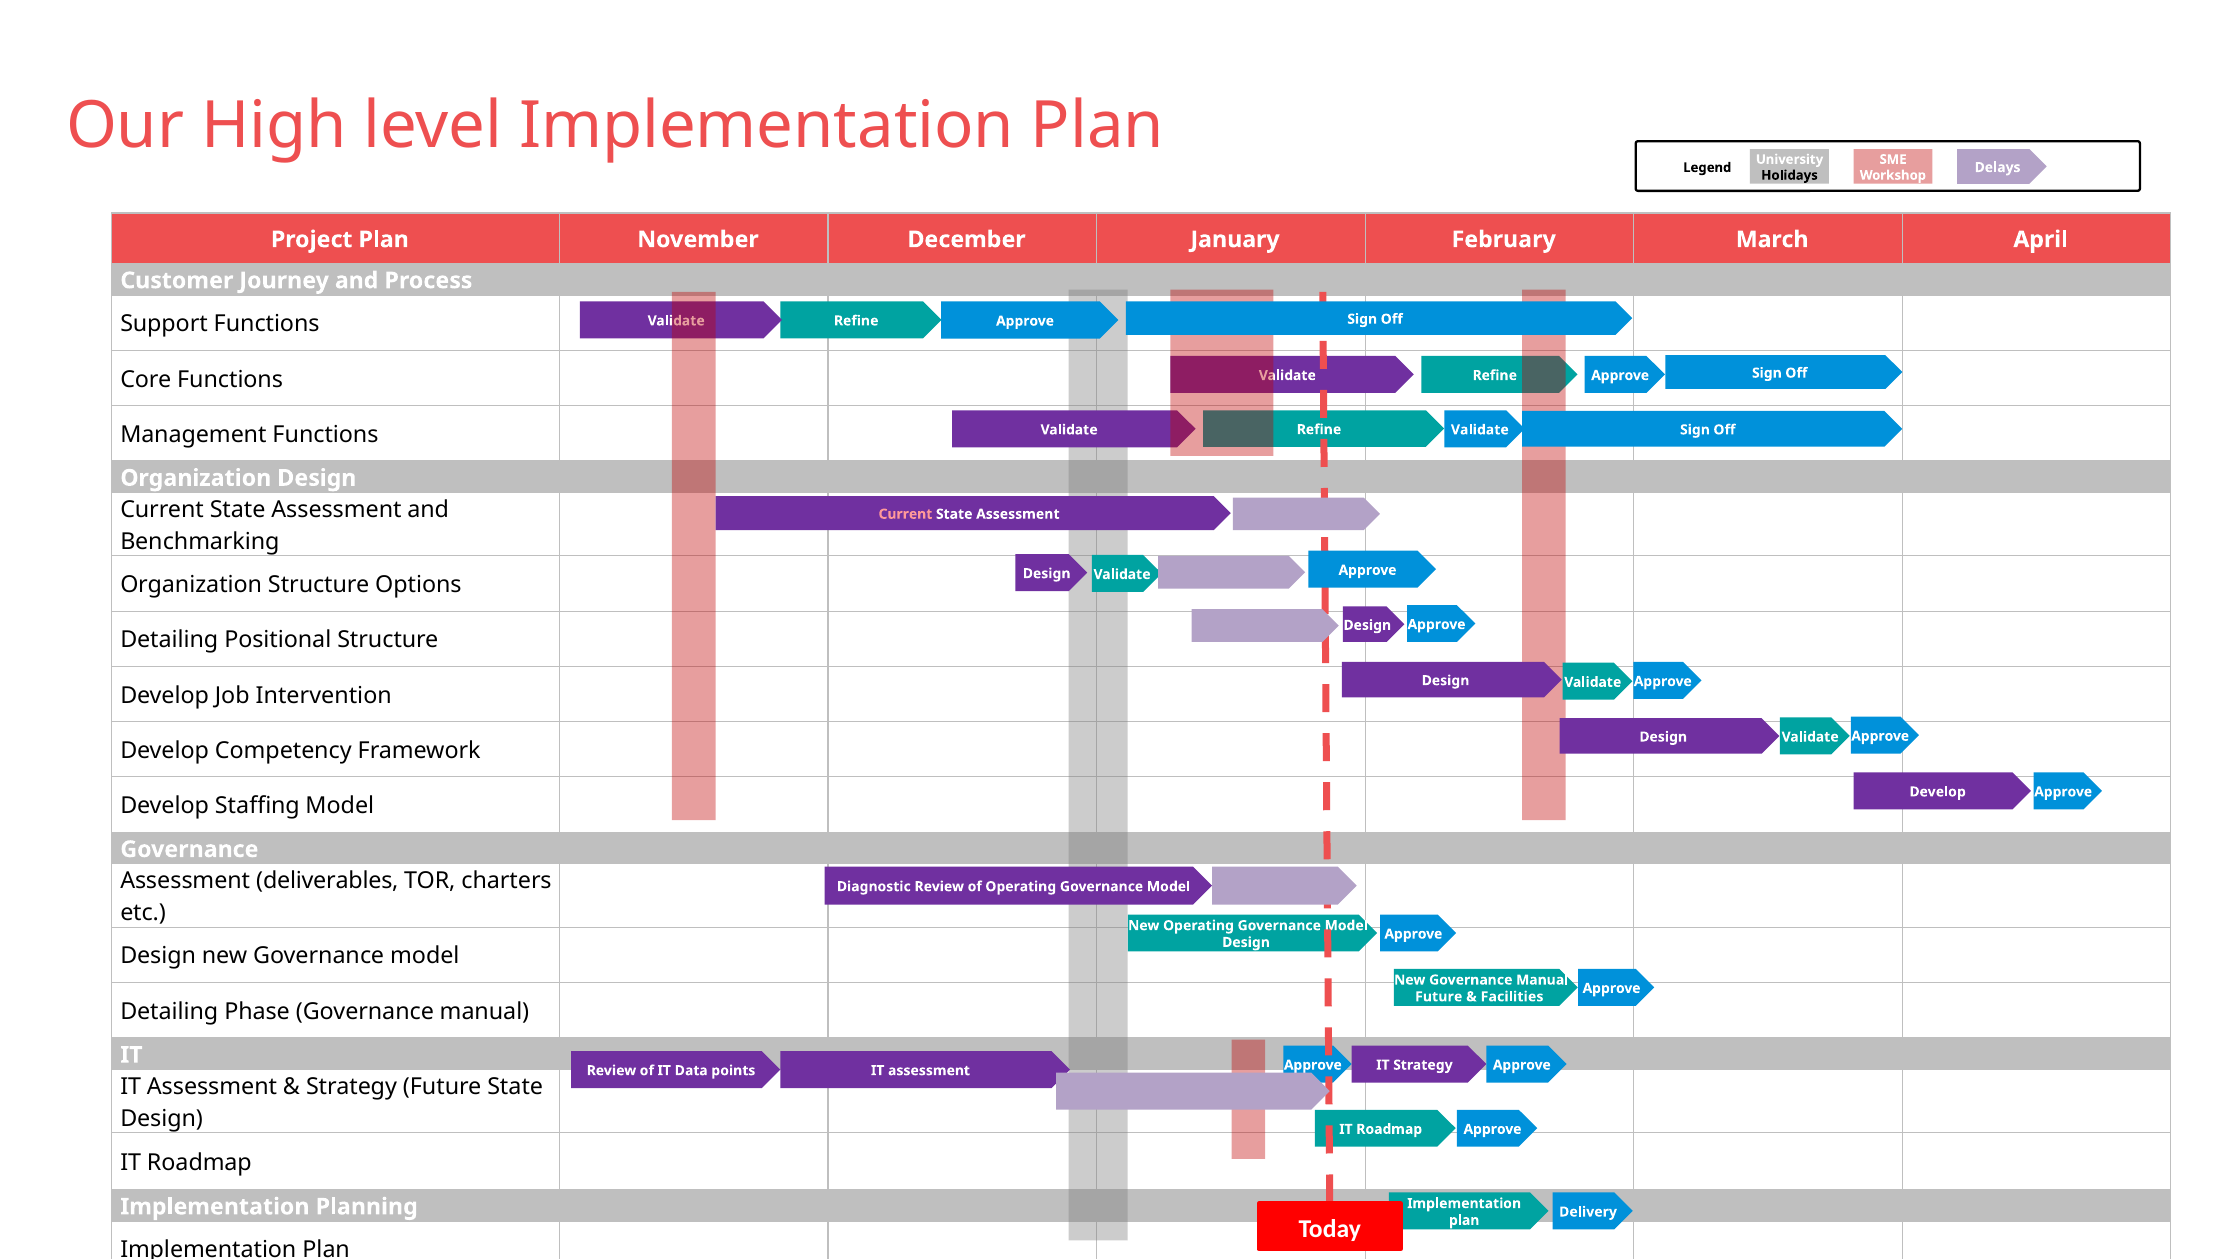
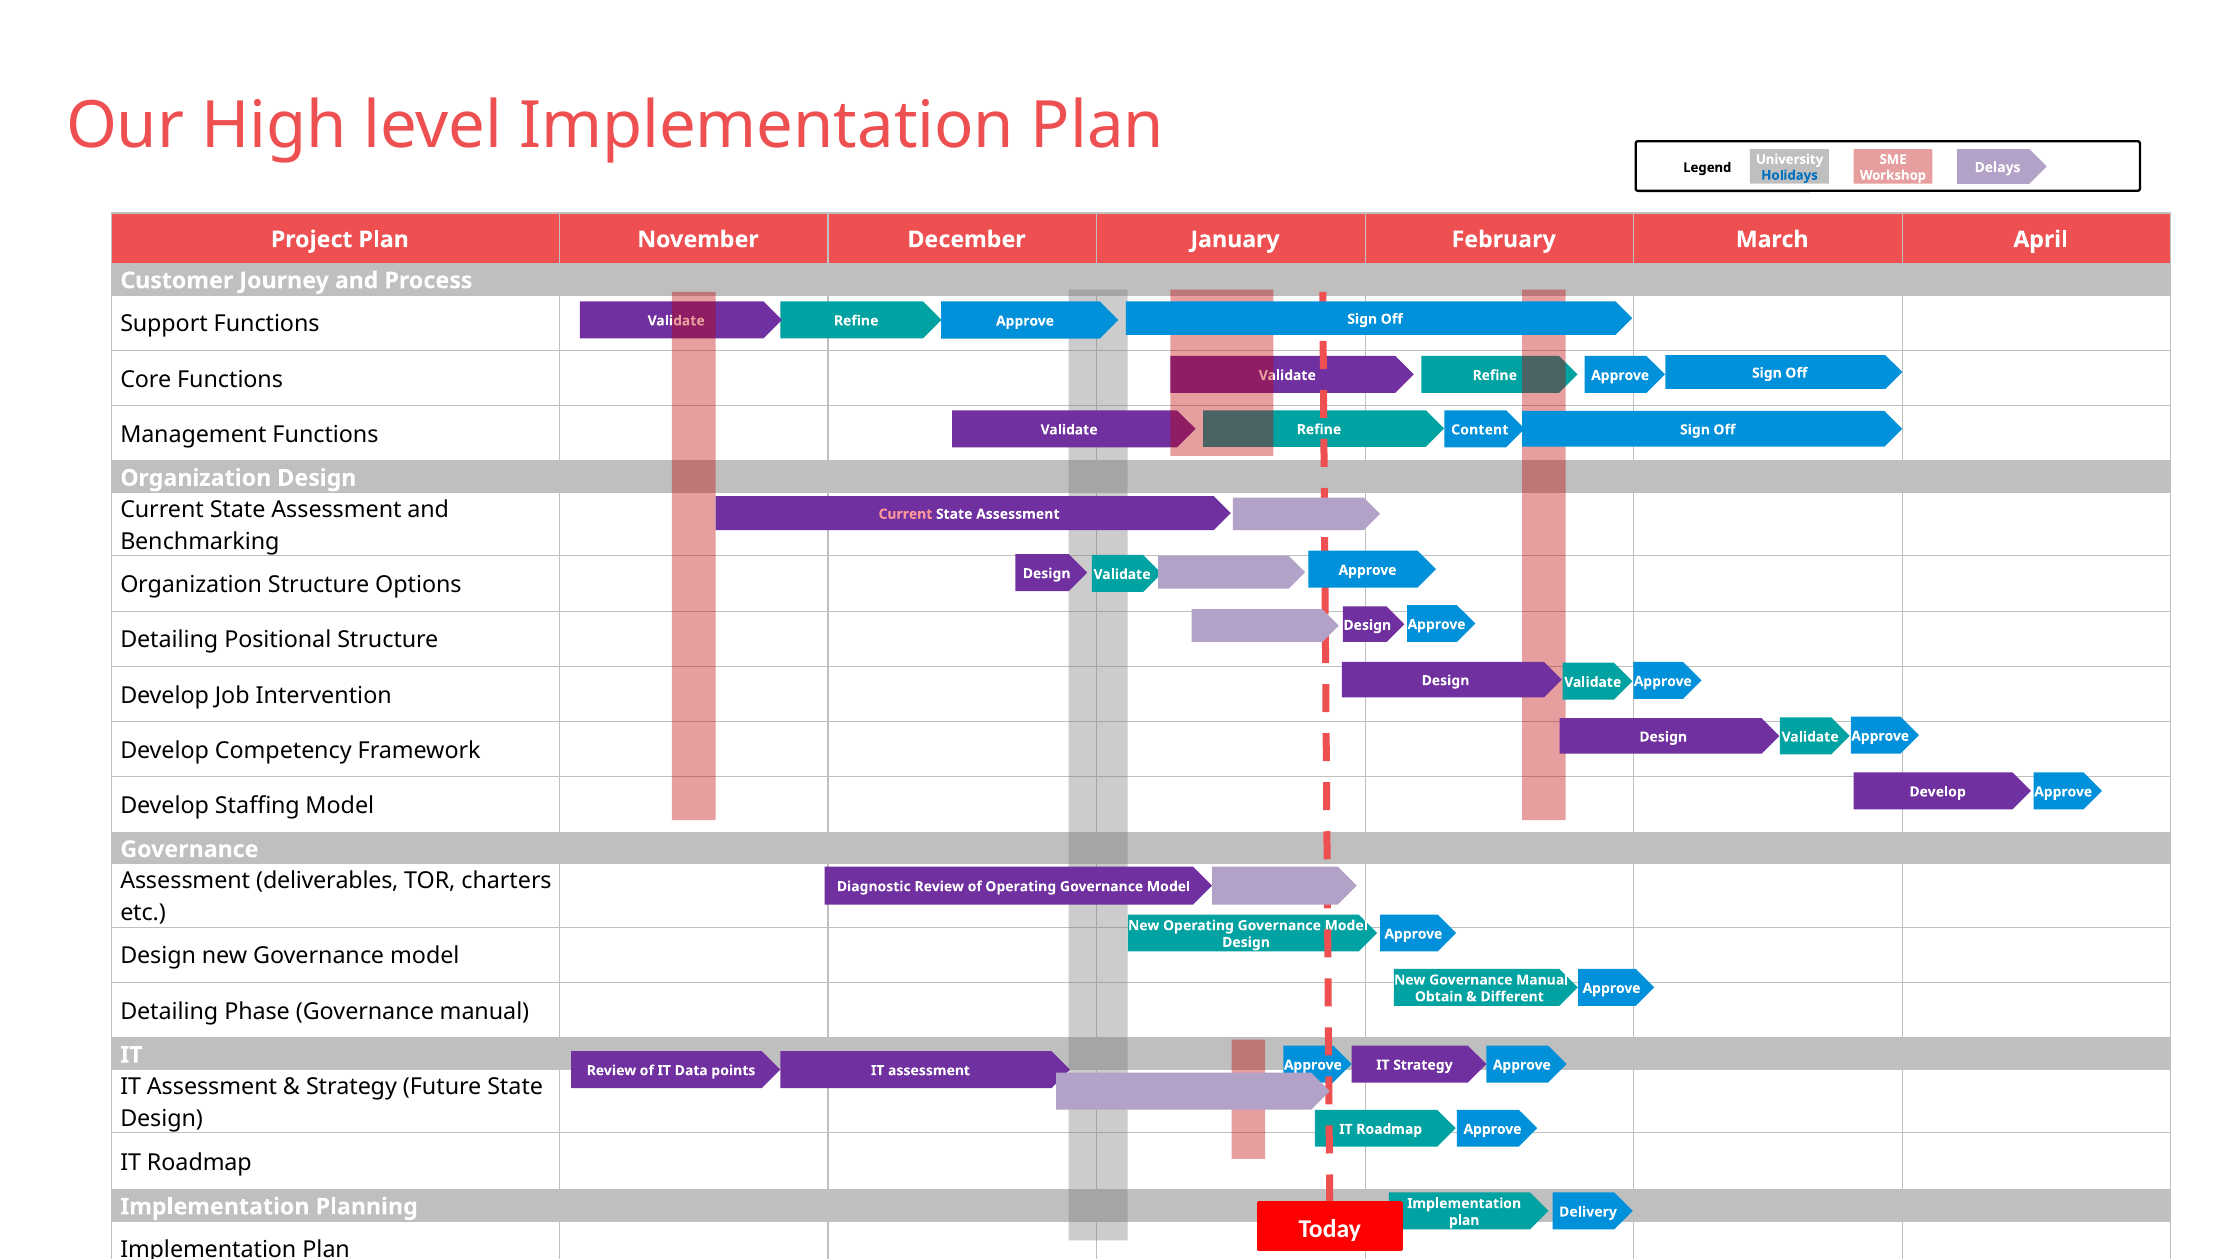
Holidays colour: black -> blue
Validate Validate: Validate -> Content
Future at (1439, 997): Future -> Obtain
Facilities: Facilities -> Different
